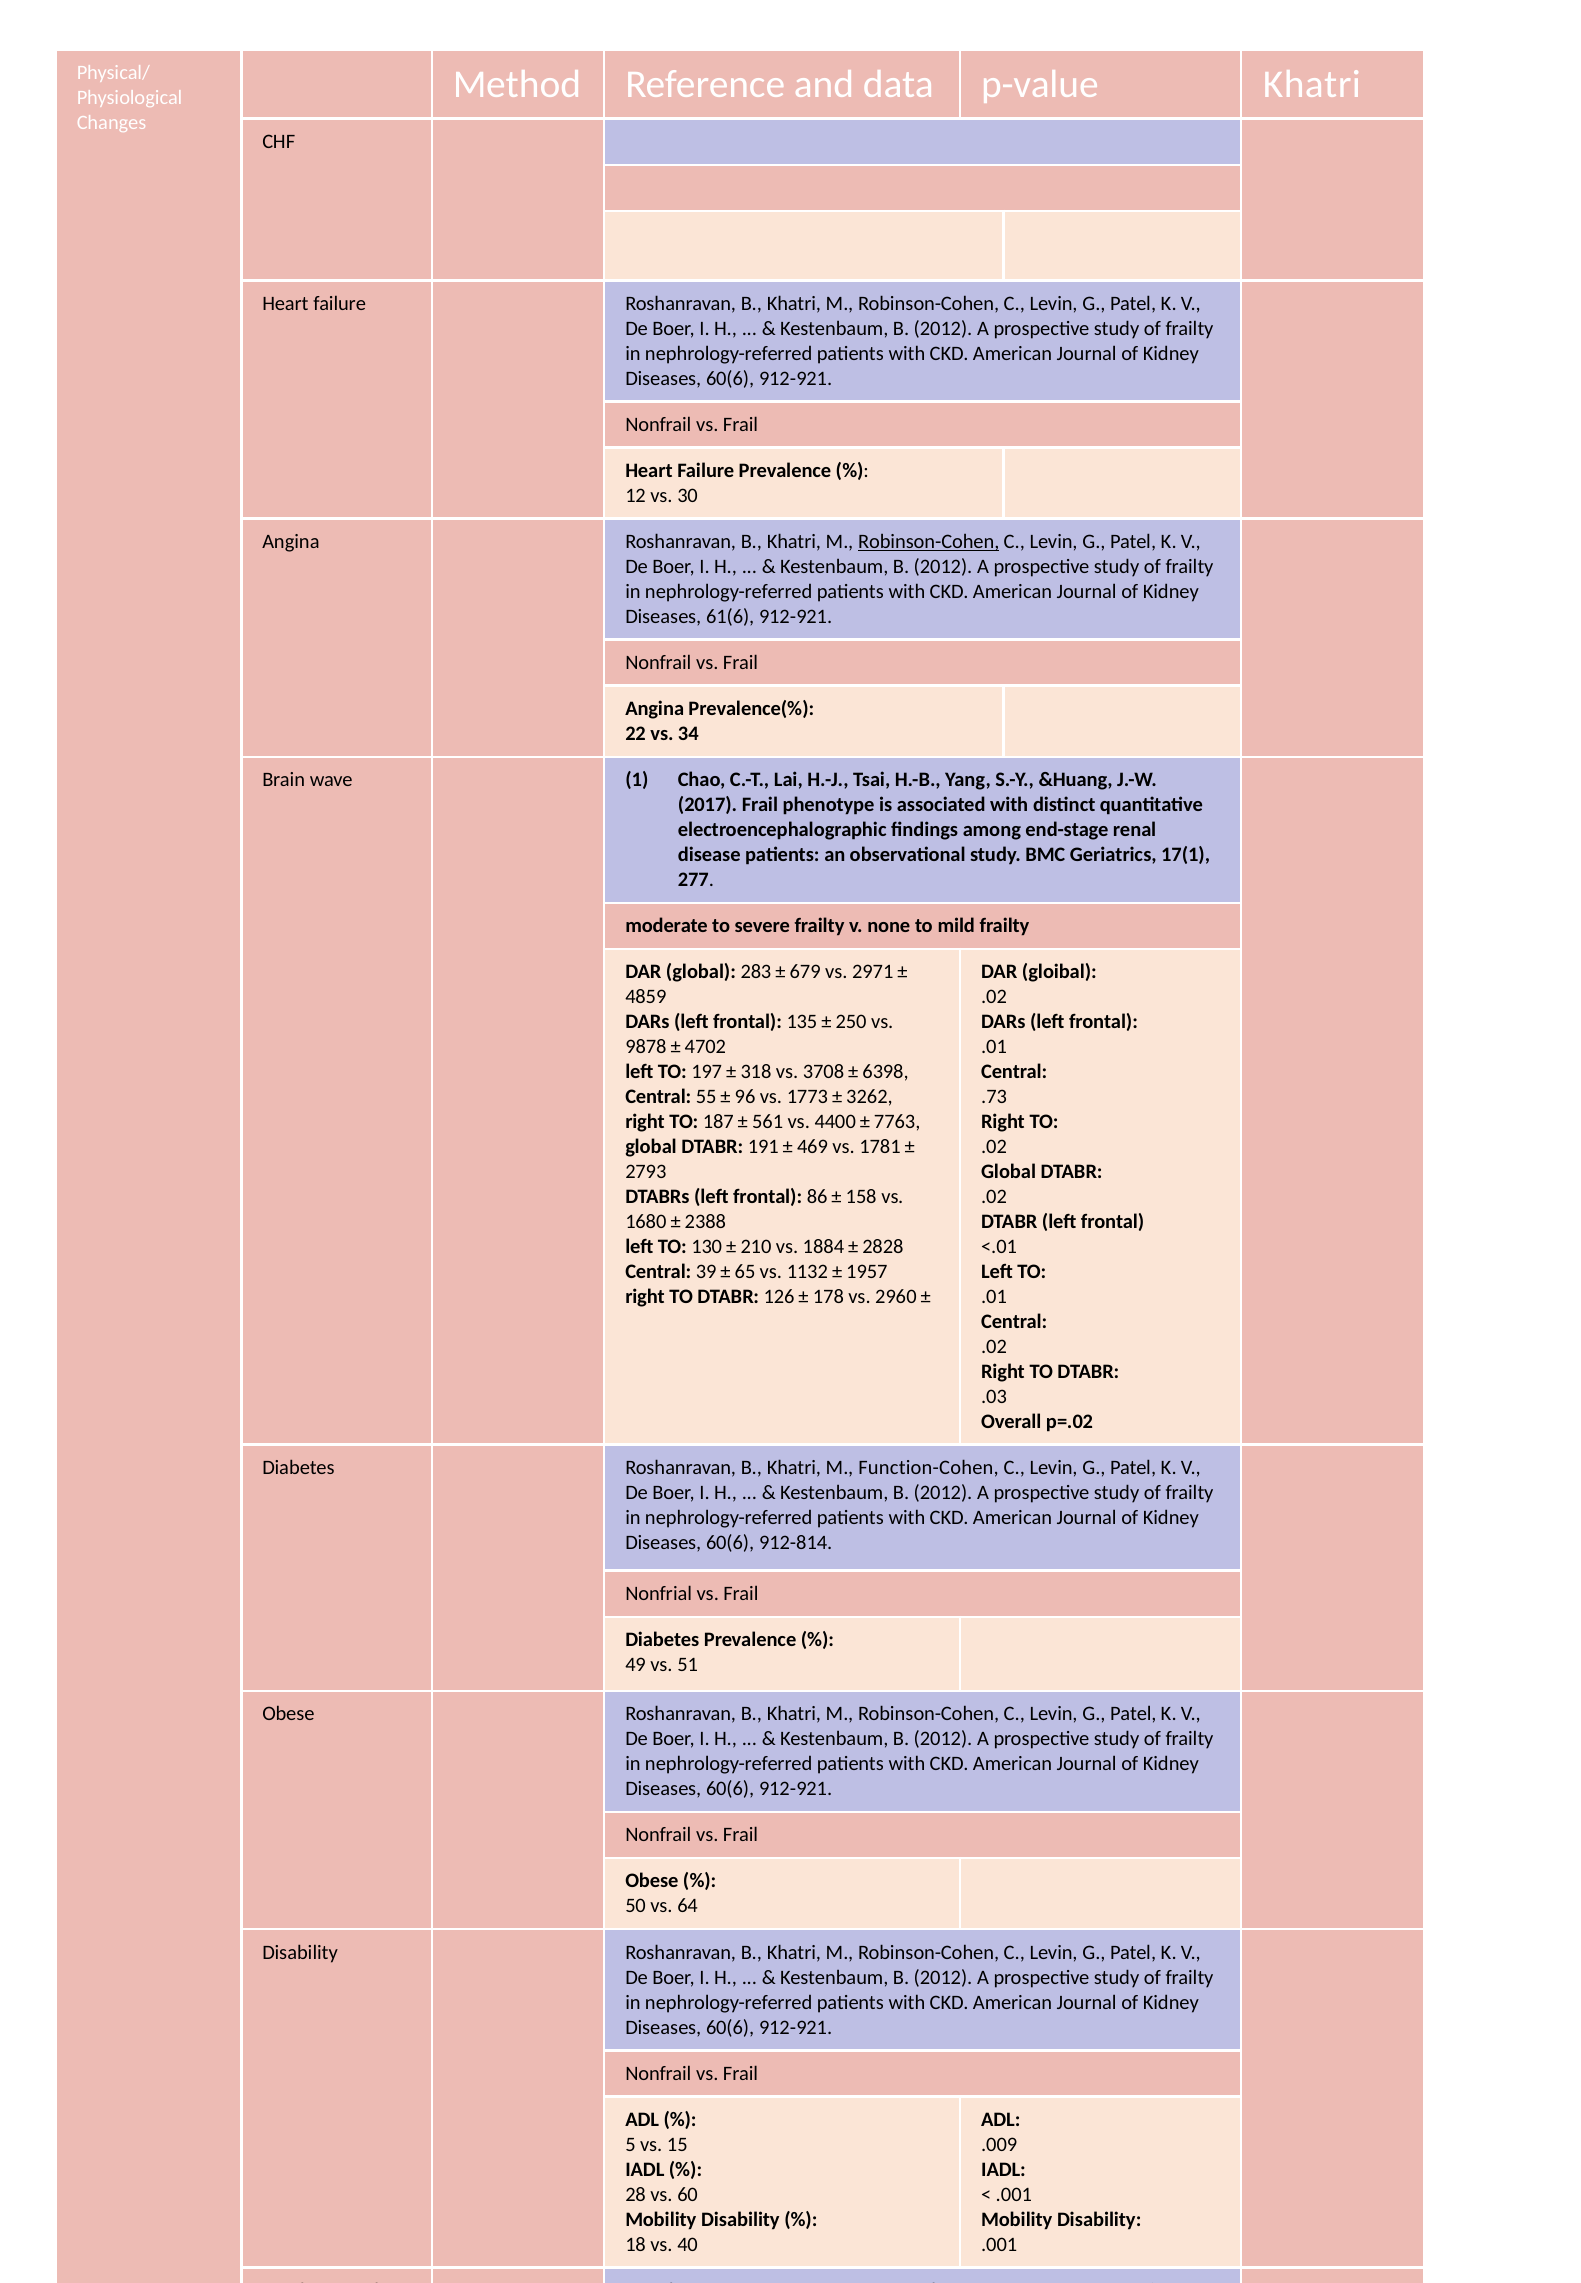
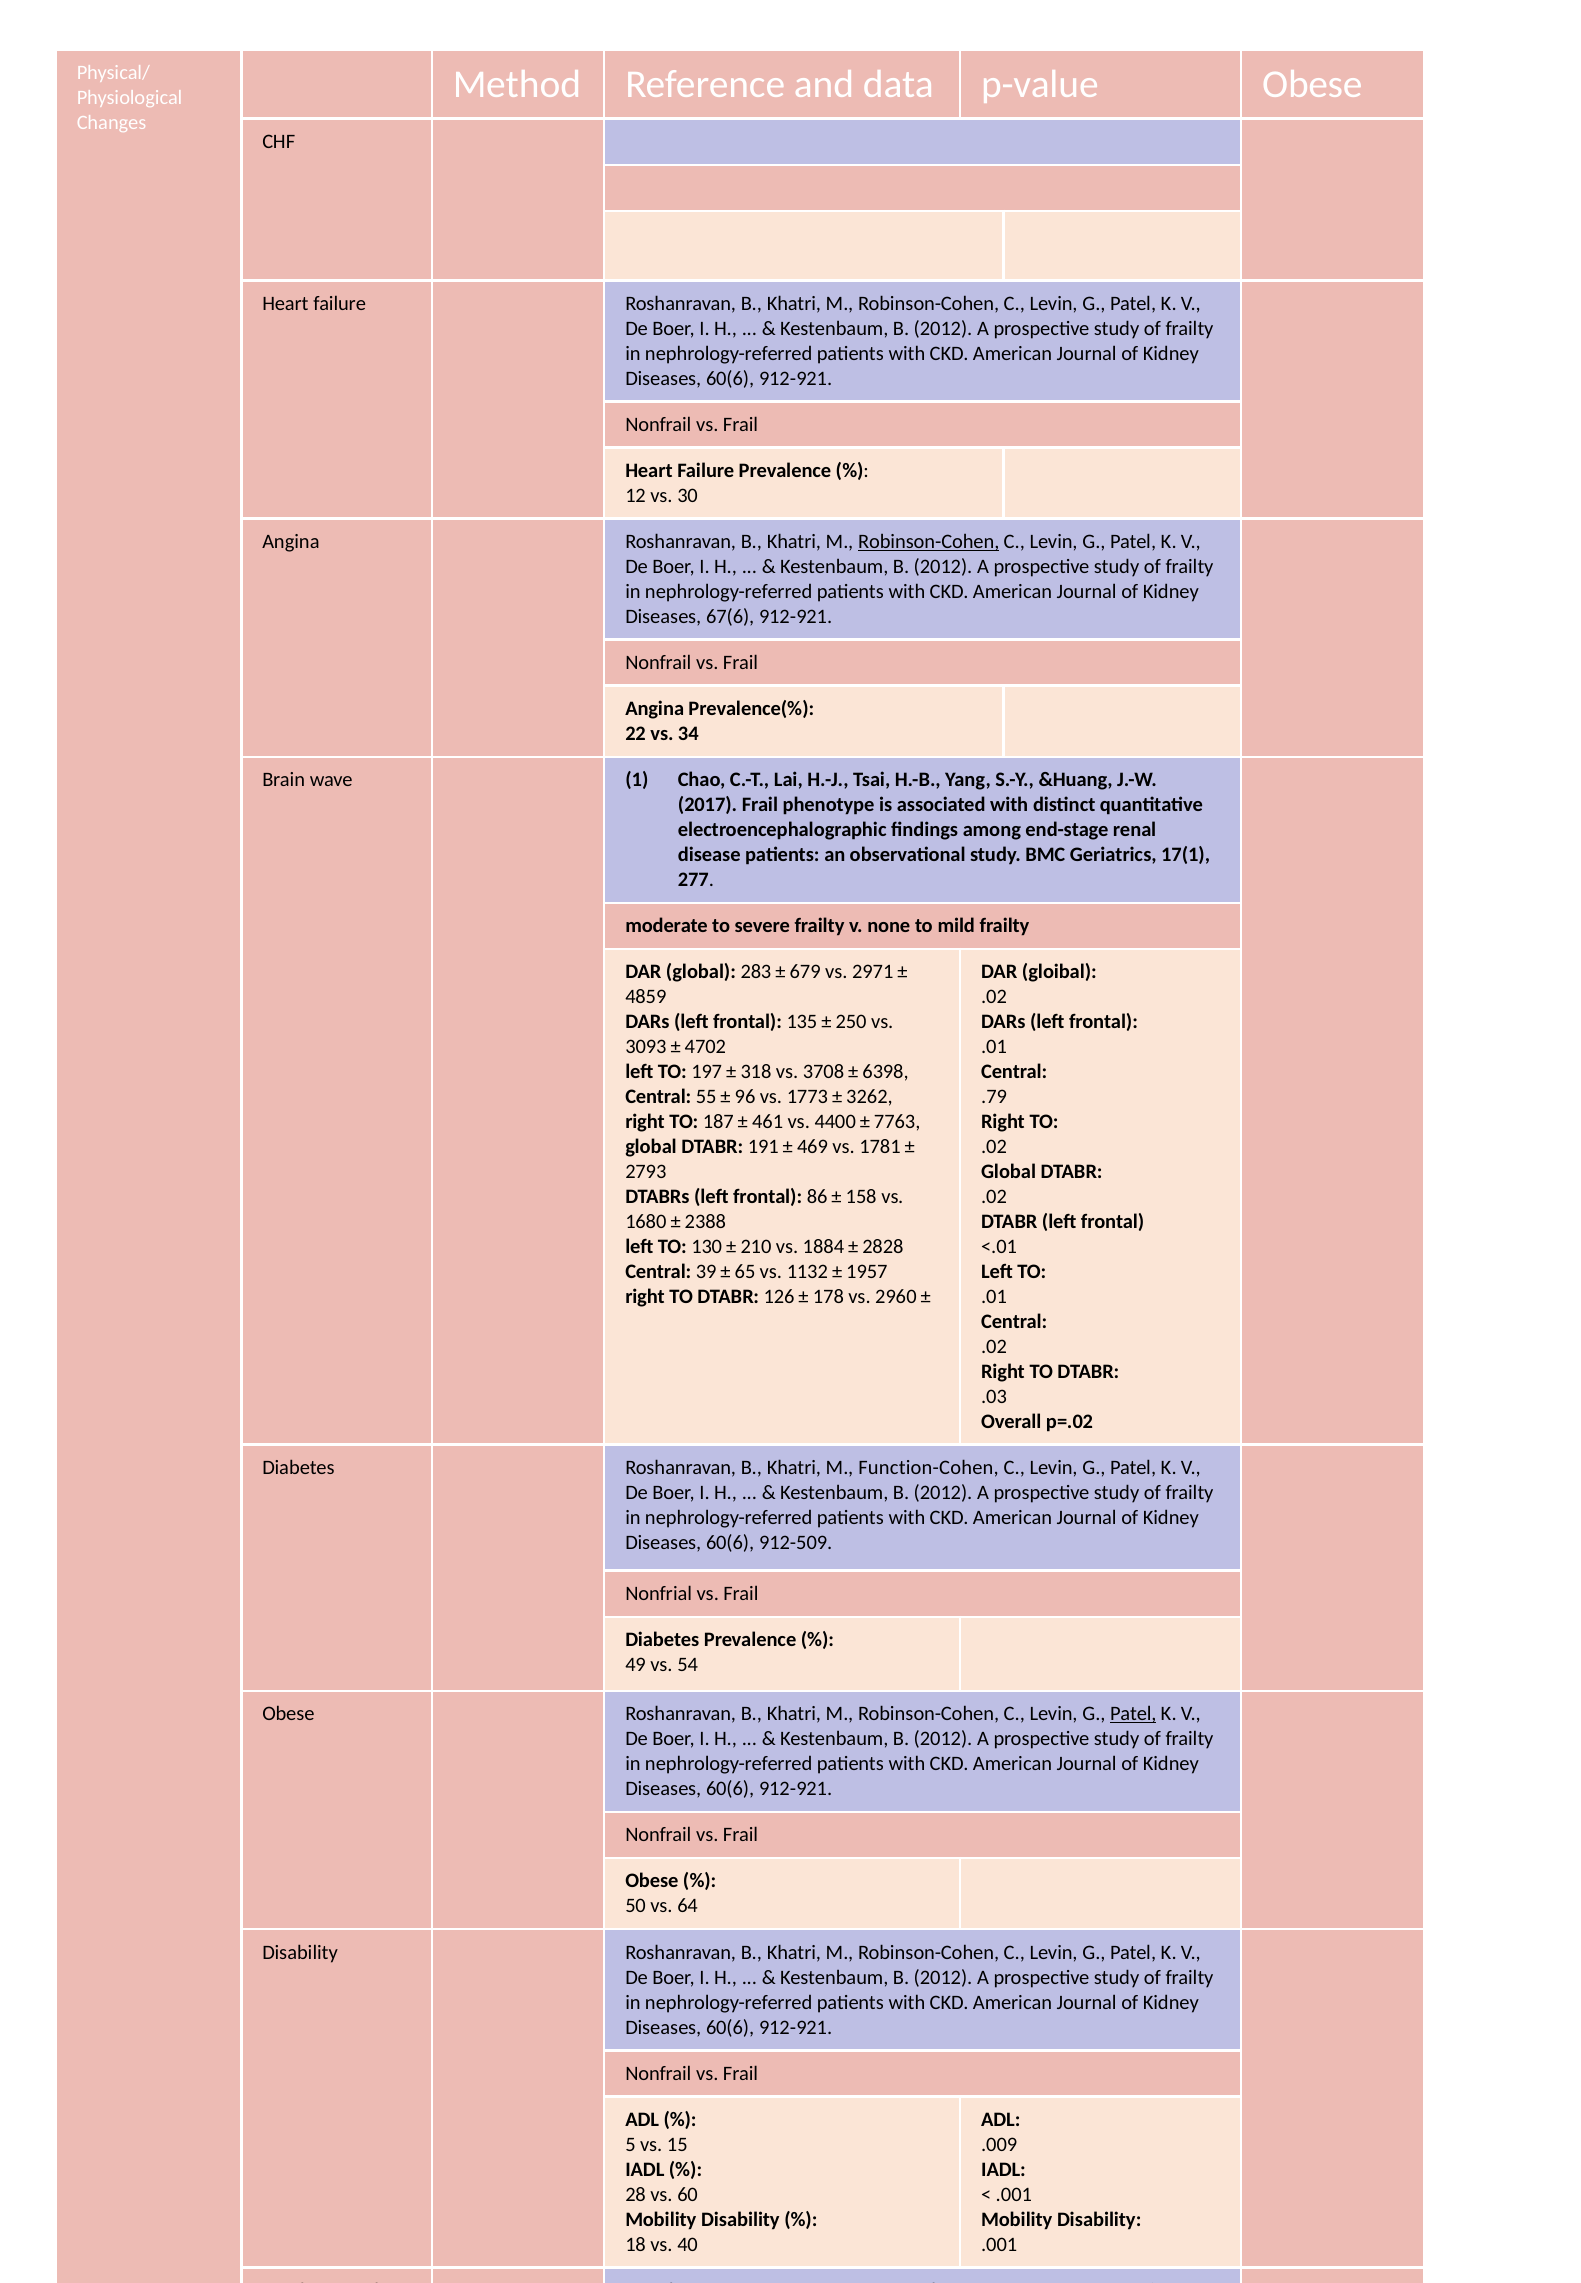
p-value Khatri: Khatri -> Obese
61(6: 61(6 -> 67(6
9878: 9878 -> 3093
.73: .73 -> .79
561: 561 -> 461
912-814: 912-814 -> 912-509
51: 51 -> 54
Patel at (1133, 1715) underline: none -> present
